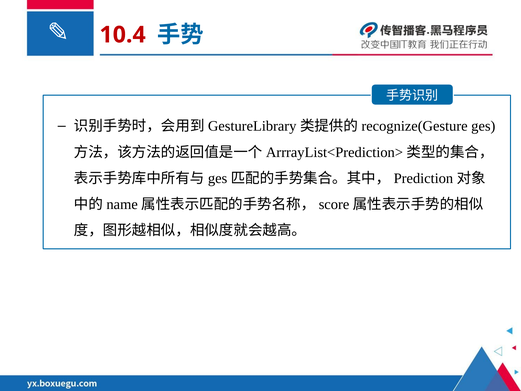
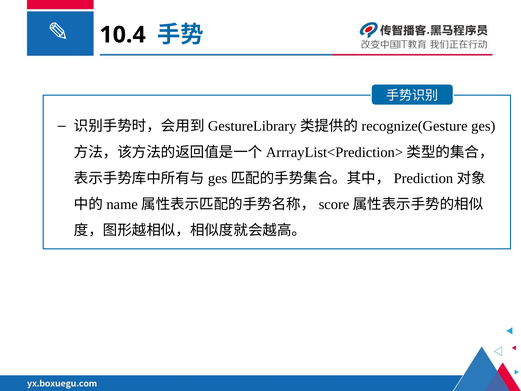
10.4 colour: red -> black
